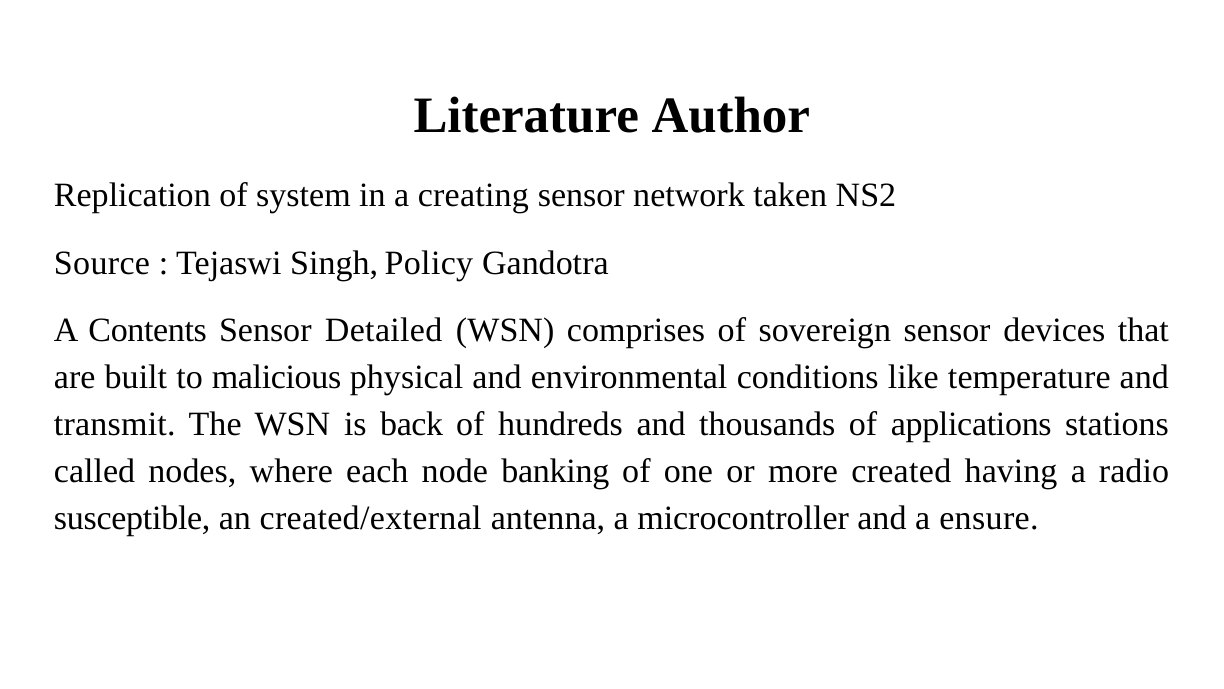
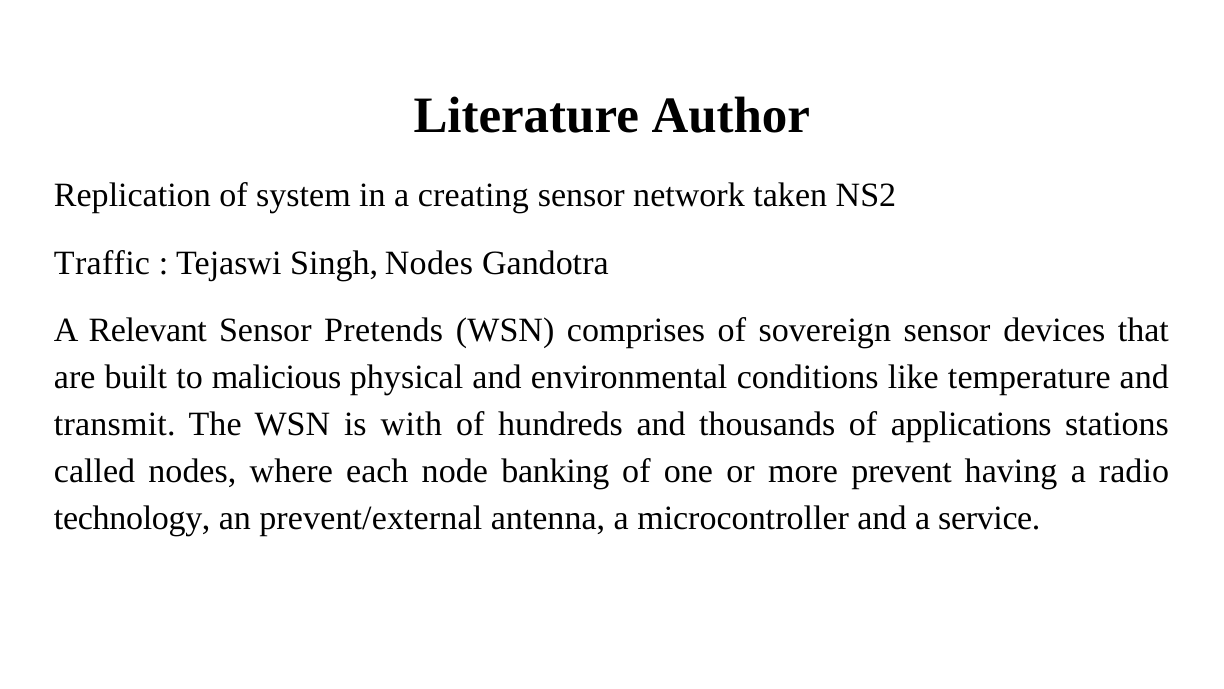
Source: Source -> Traffic
Singh Policy: Policy -> Nodes
Contents: Contents -> Relevant
Detailed: Detailed -> Pretends
back: back -> with
created: created -> prevent
susceptible: susceptible -> technology
created/external: created/external -> prevent/external
ensure: ensure -> service
